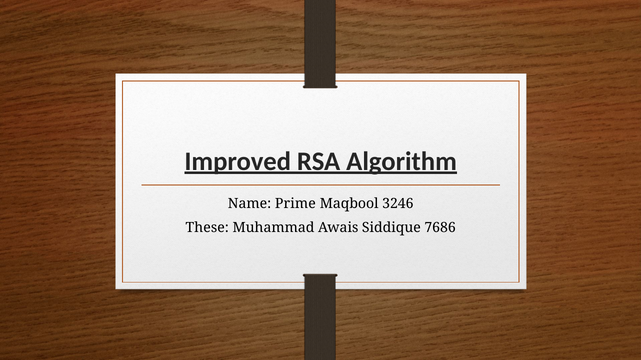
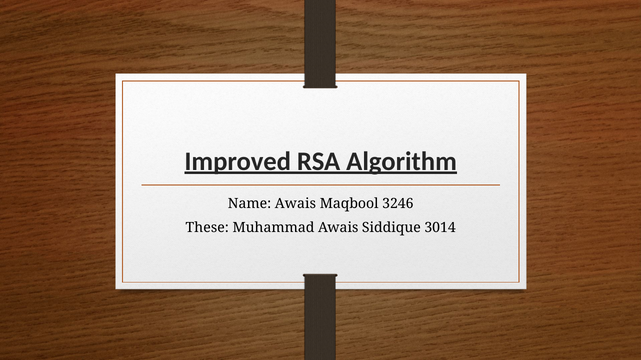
Name Prime: Prime -> Awais
7686: 7686 -> 3014
